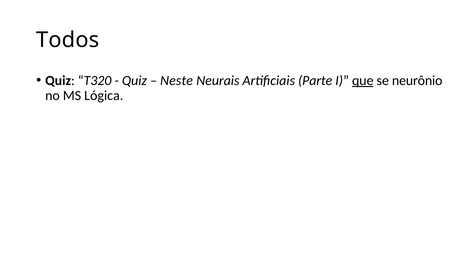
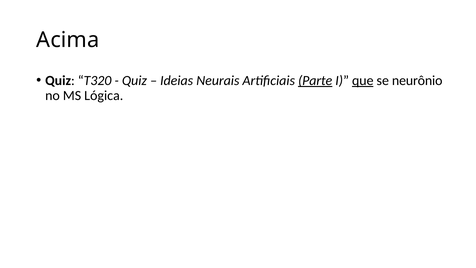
Todos: Todos -> Acima
Neste: Neste -> Ideias
Parte underline: none -> present
